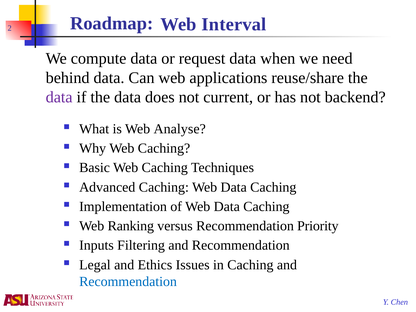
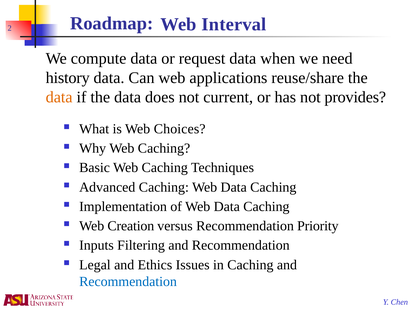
behind: behind -> history
data at (59, 97) colour: purple -> orange
backend: backend -> provides
Analyse: Analyse -> Choices
Ranking: Ranking -> Creation
